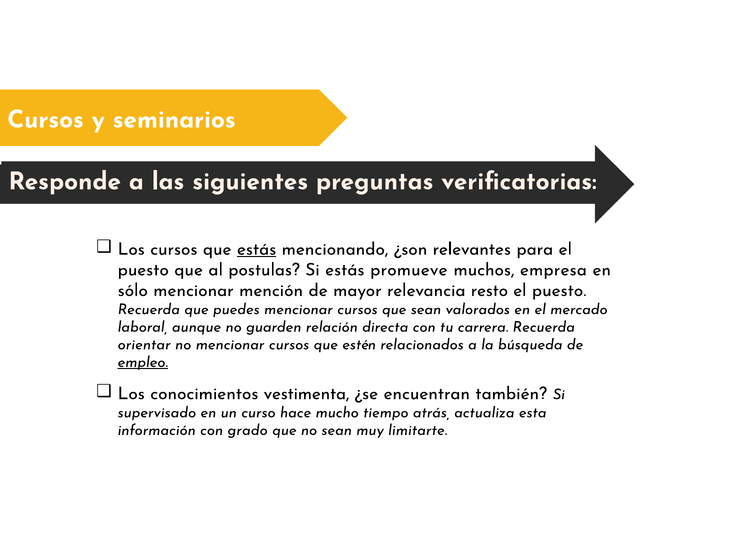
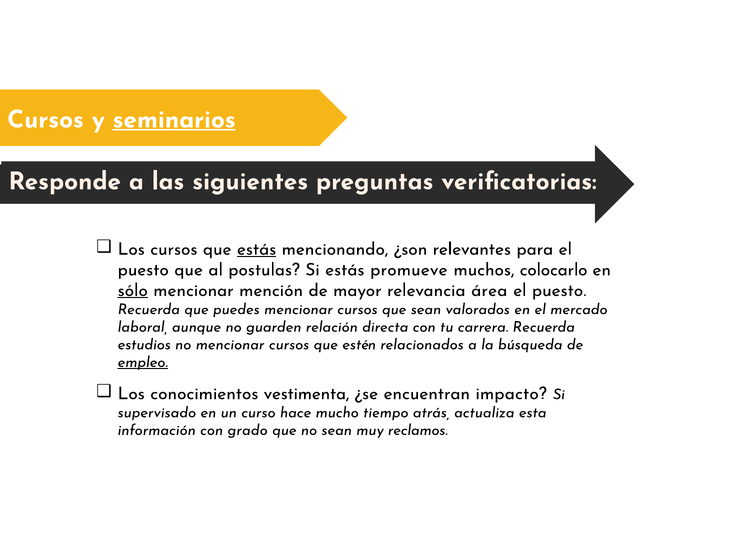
seminarios underline: none -> present
empresa: empresa -> colocarlo
sólo underline: none -> present
resto: resto -> área
orientar: orientar -> estudios
también: también -> impacto
limitarte: limitarte -> reclamos
